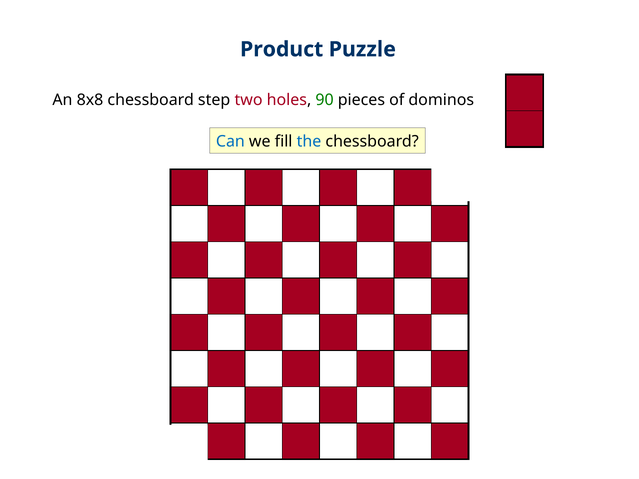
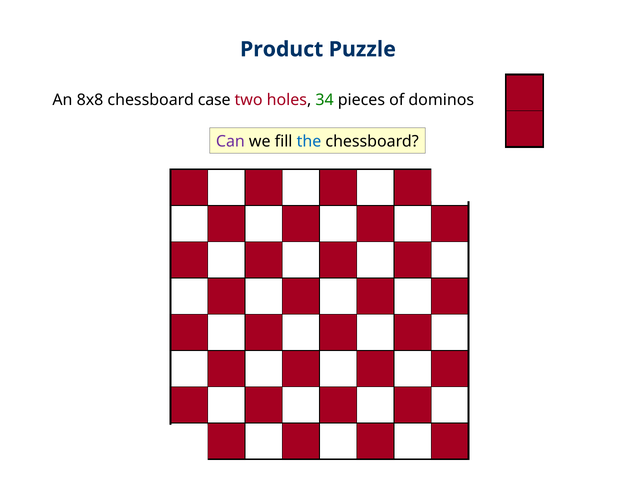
step: step -> case
90: 90 -> 34
Can colour: blue -> purple
